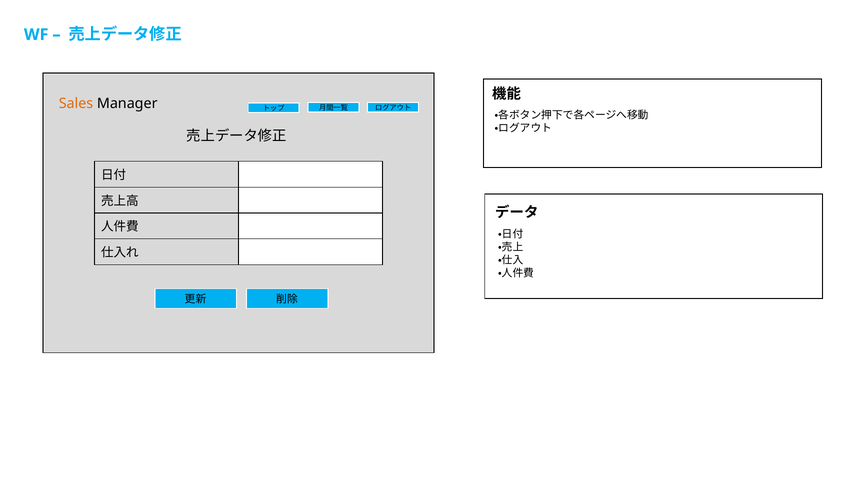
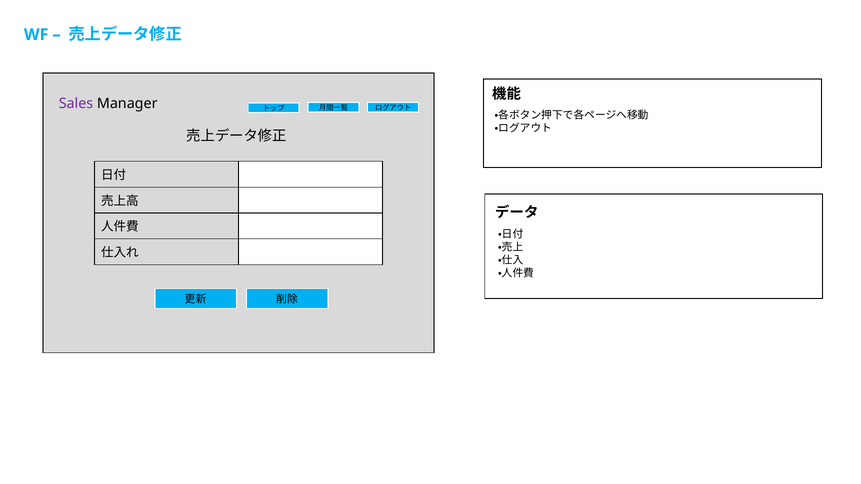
Sales colour: orange -> purple
